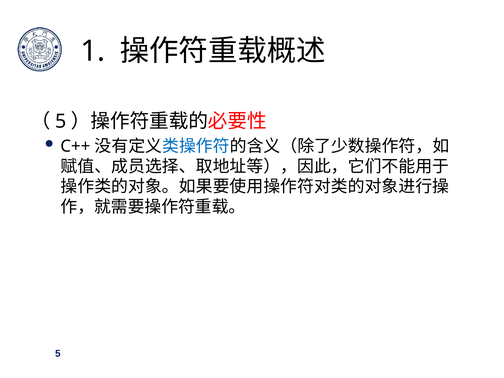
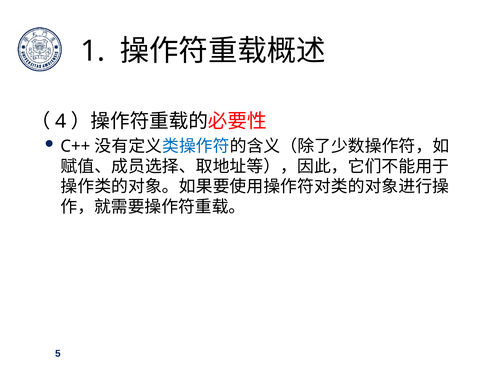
5 at (61, 121): 5 -> 4
